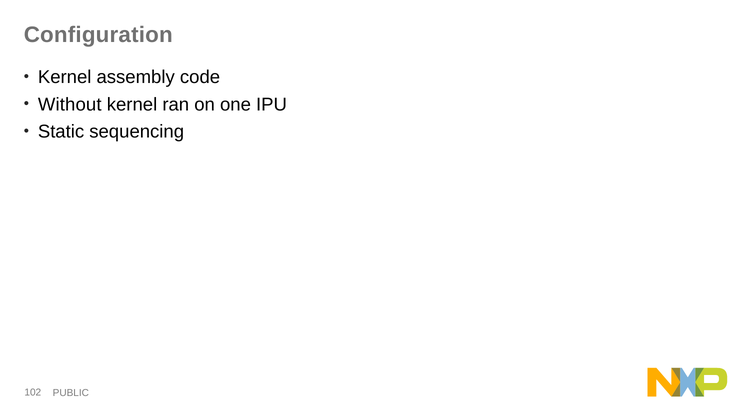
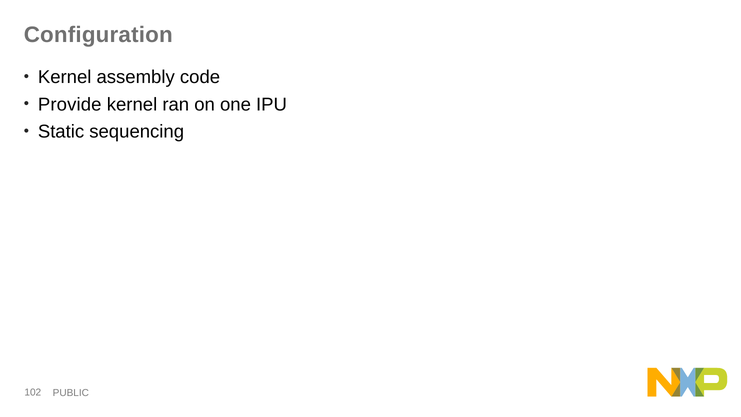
Without: Without -> Provide
